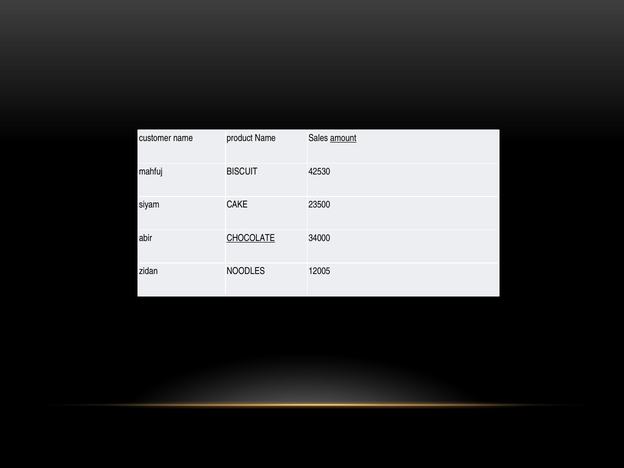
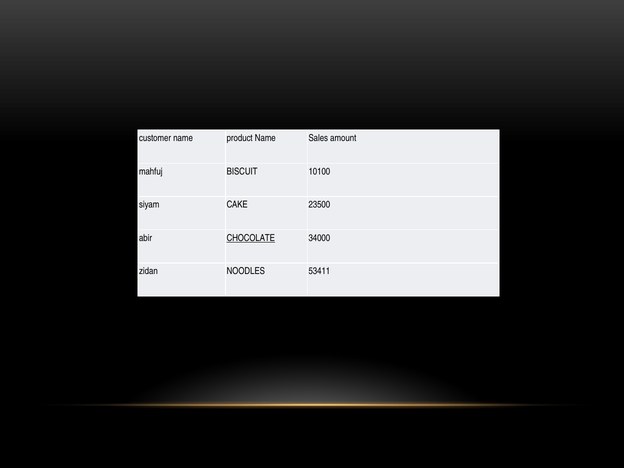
amount underline: present -> none
42530: 42530 -> 10100
12005: 12005 -> 53411
